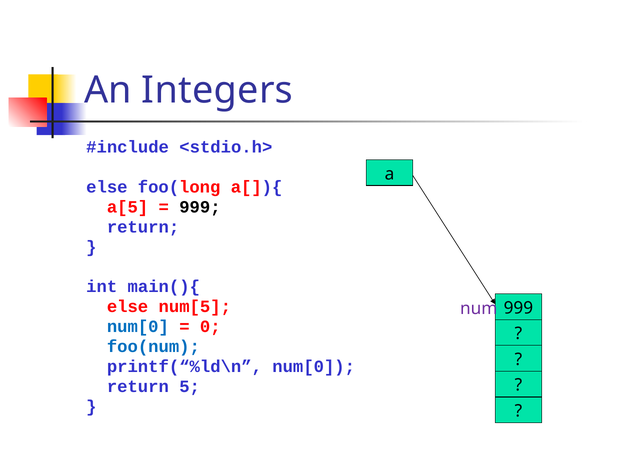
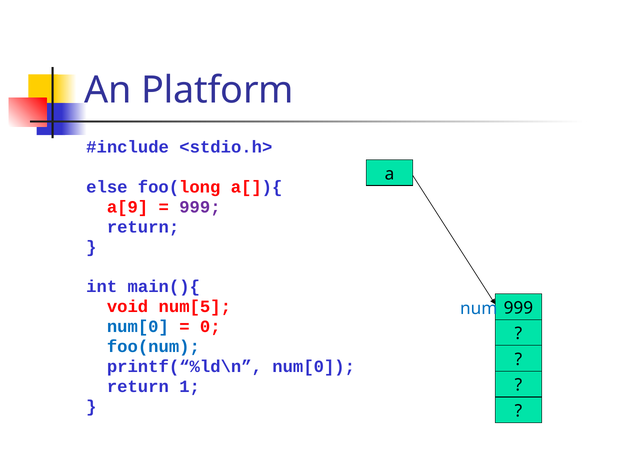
Integers: Integers -> Platform
a[5: a[5 -> a[9
999 at (200, 207) colour: black -> purple
else at (128, 307): else -> void
num colour: purple -> blue
5: 5 -> 1
